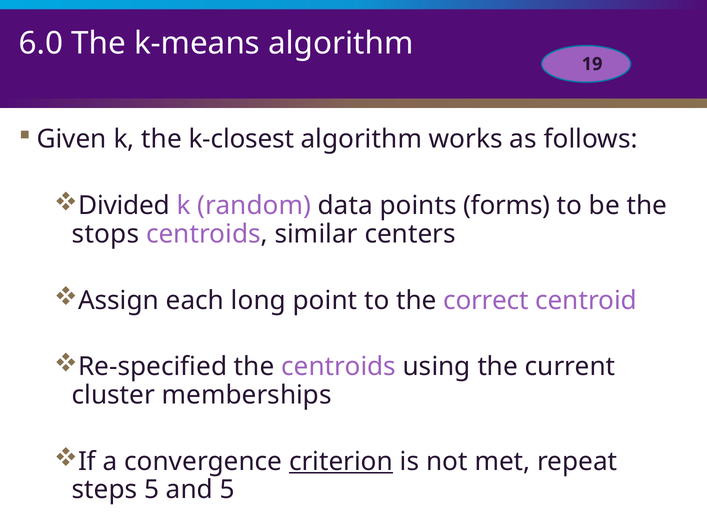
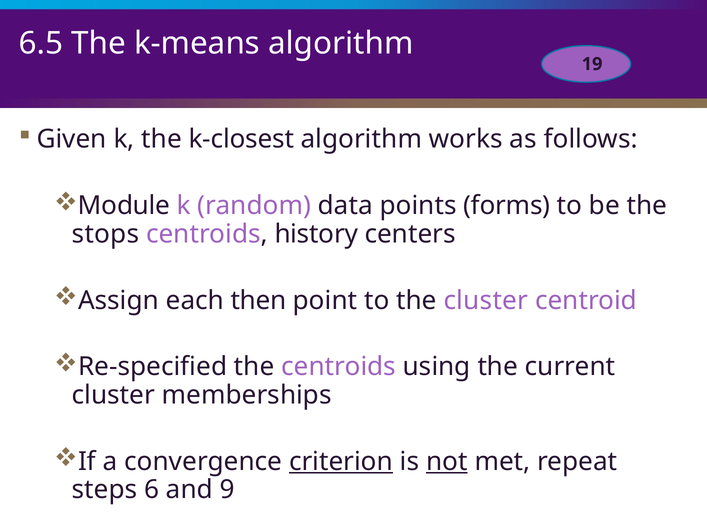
6.0: 6.0 -> 6.5
Divided: Divided -> Module
similar: similar -> history
long: long -> then
the correct: correct -> cluster
not underline: none -> present
steps 5: 5 -> 6
and 5: 5 -> 9
